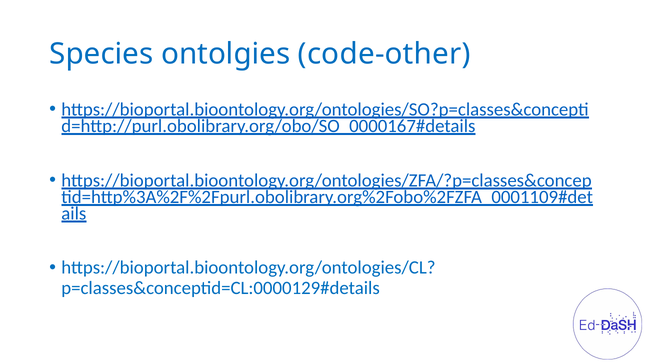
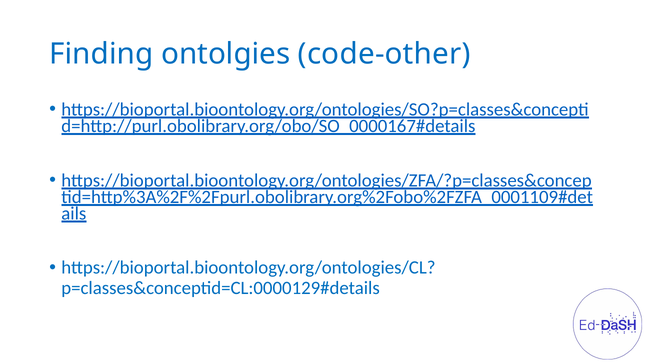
Species: Species -> Finding
